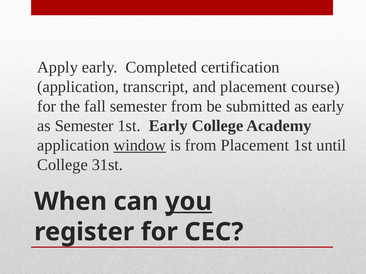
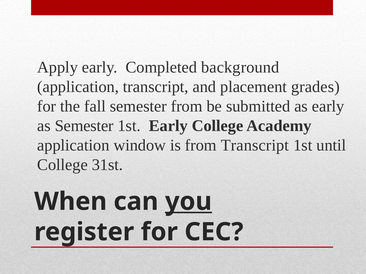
certification: certification -> background
course: course -> grades
window underline: present -> none
from Placement: Placement -> Transcript
